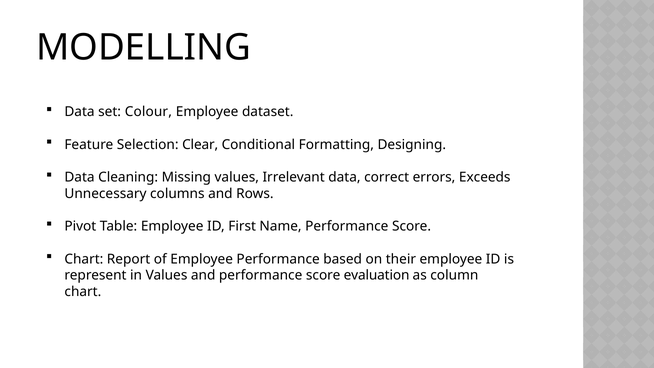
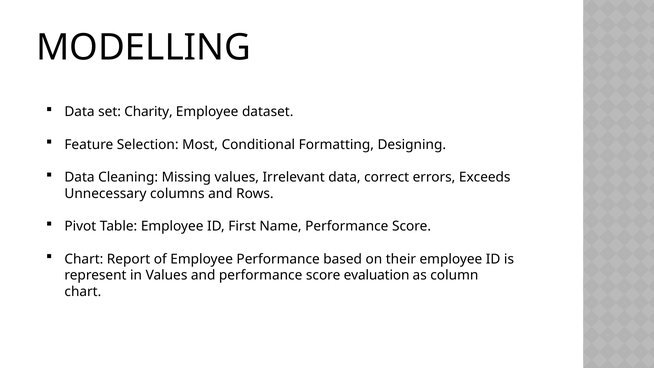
Colour: Colour -> Charity
Clear: Clear -> Most
